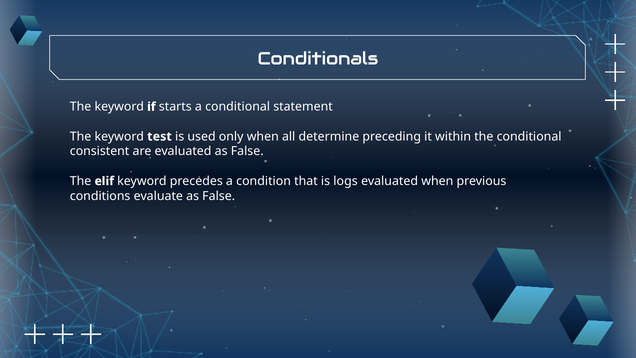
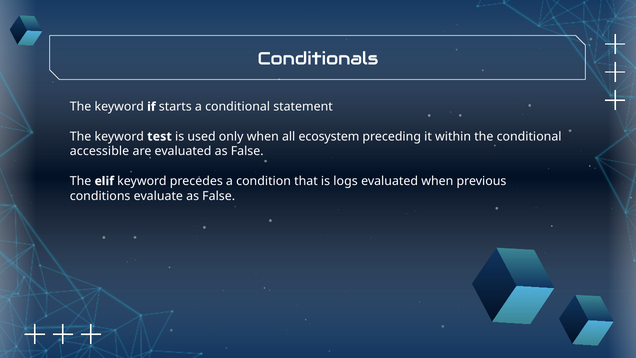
determine: determine -> ecosystem
consistent: consistent -> accessible
